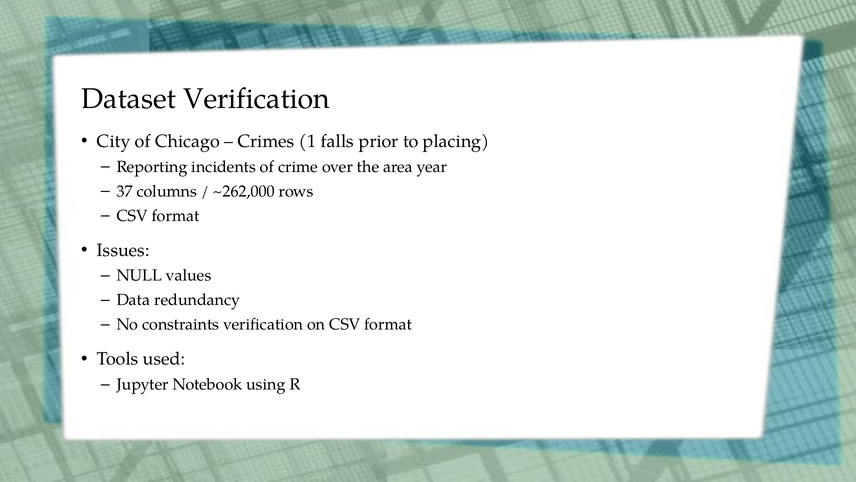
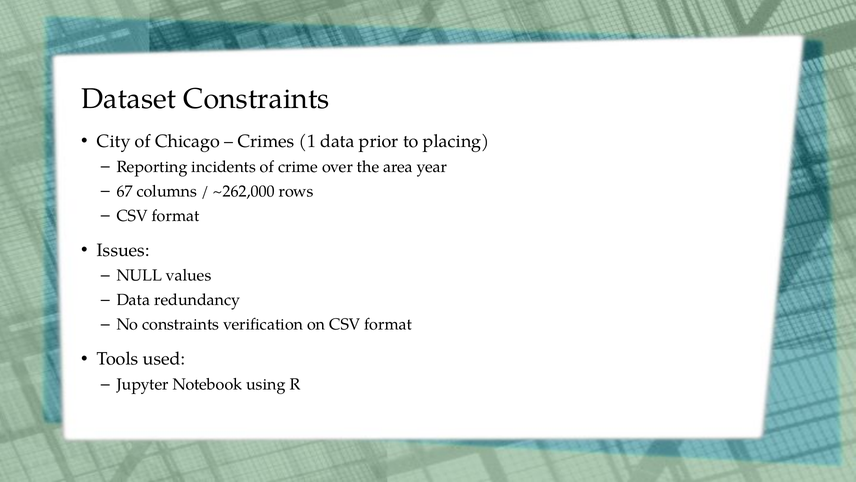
Dataset Verification: Verification -> Constraints
1 falls: falls -> data
37: 37 -> 67
